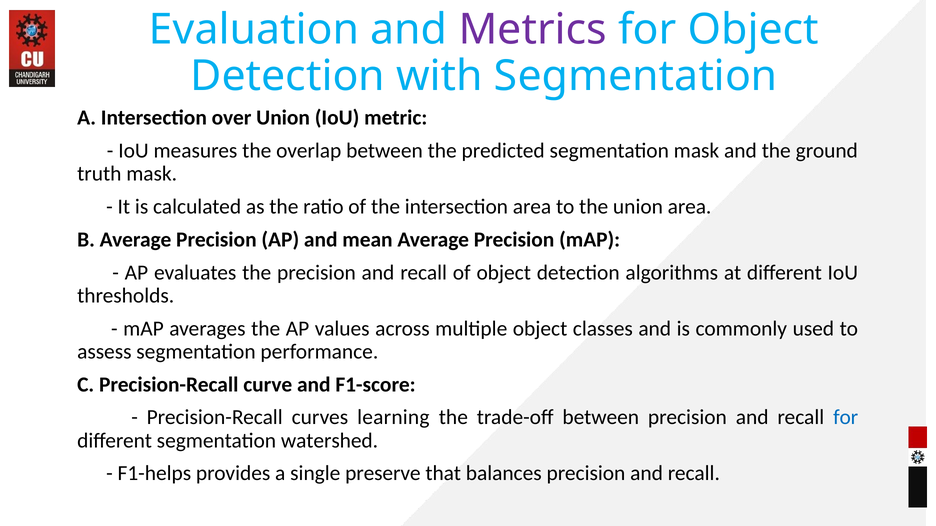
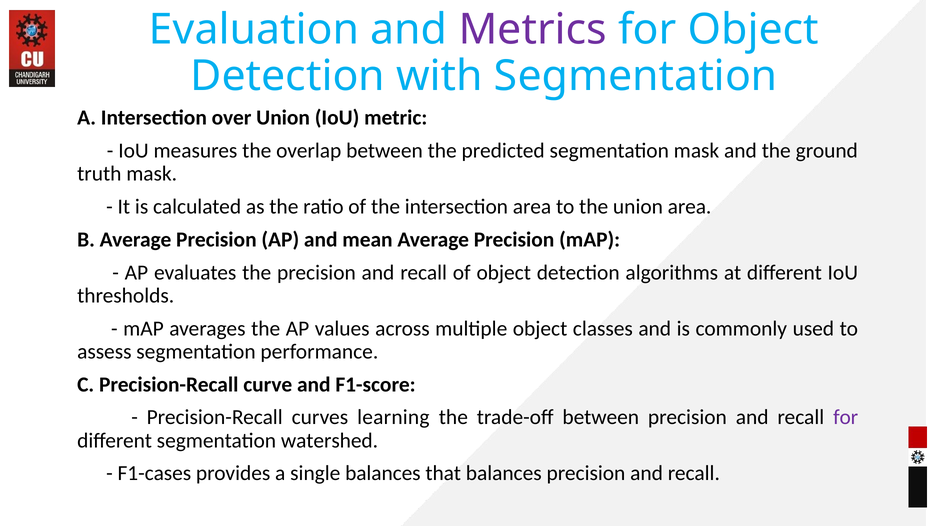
for at (846, 418) colour: blue -> purple
F1-helps: F1-helps -> F1-cases
single preserve: preserve -> balances
